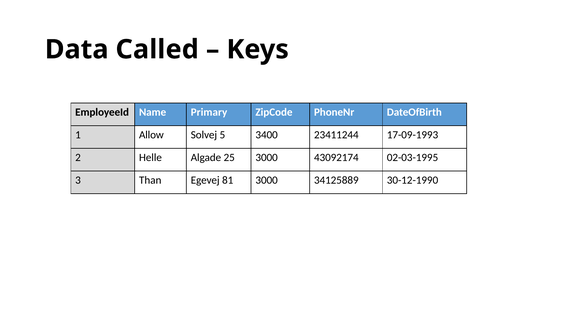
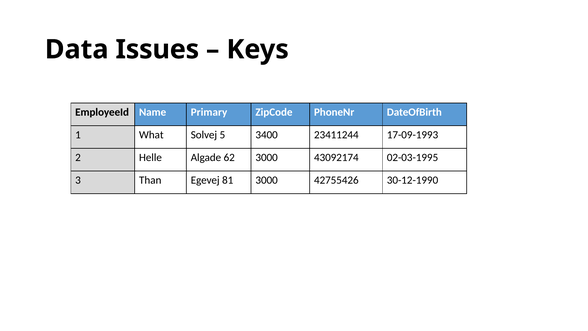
Called: Called -> Issues
Allow: Allow -> What
25: 25 -> 62
34125889: 34125889 -> 42755426
